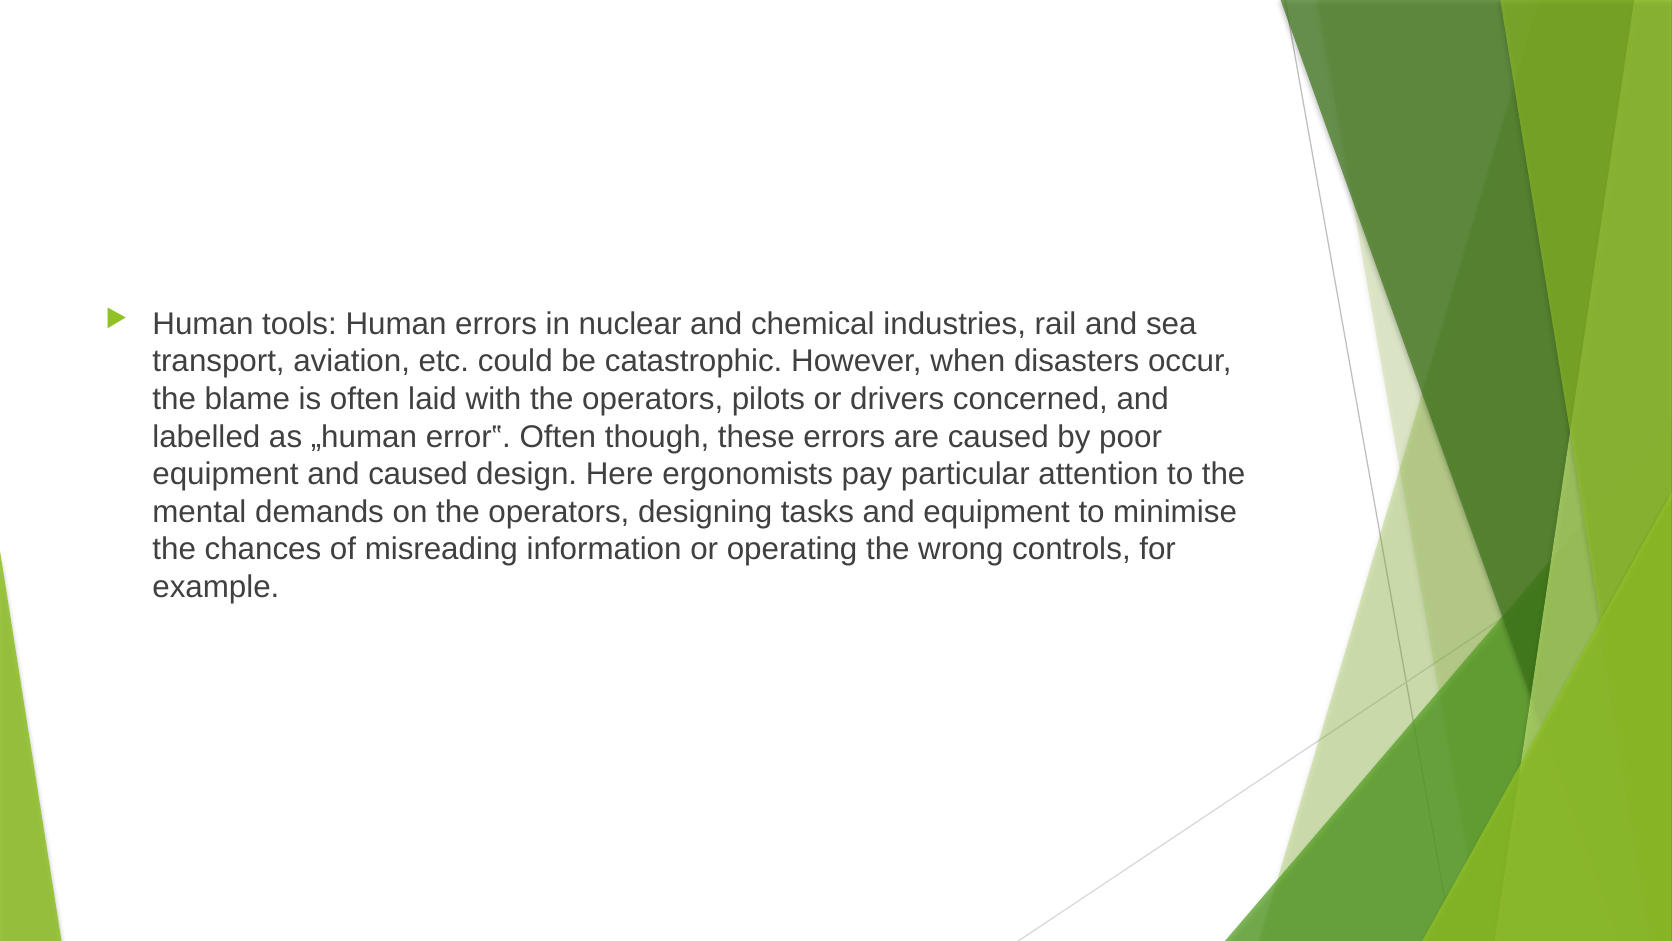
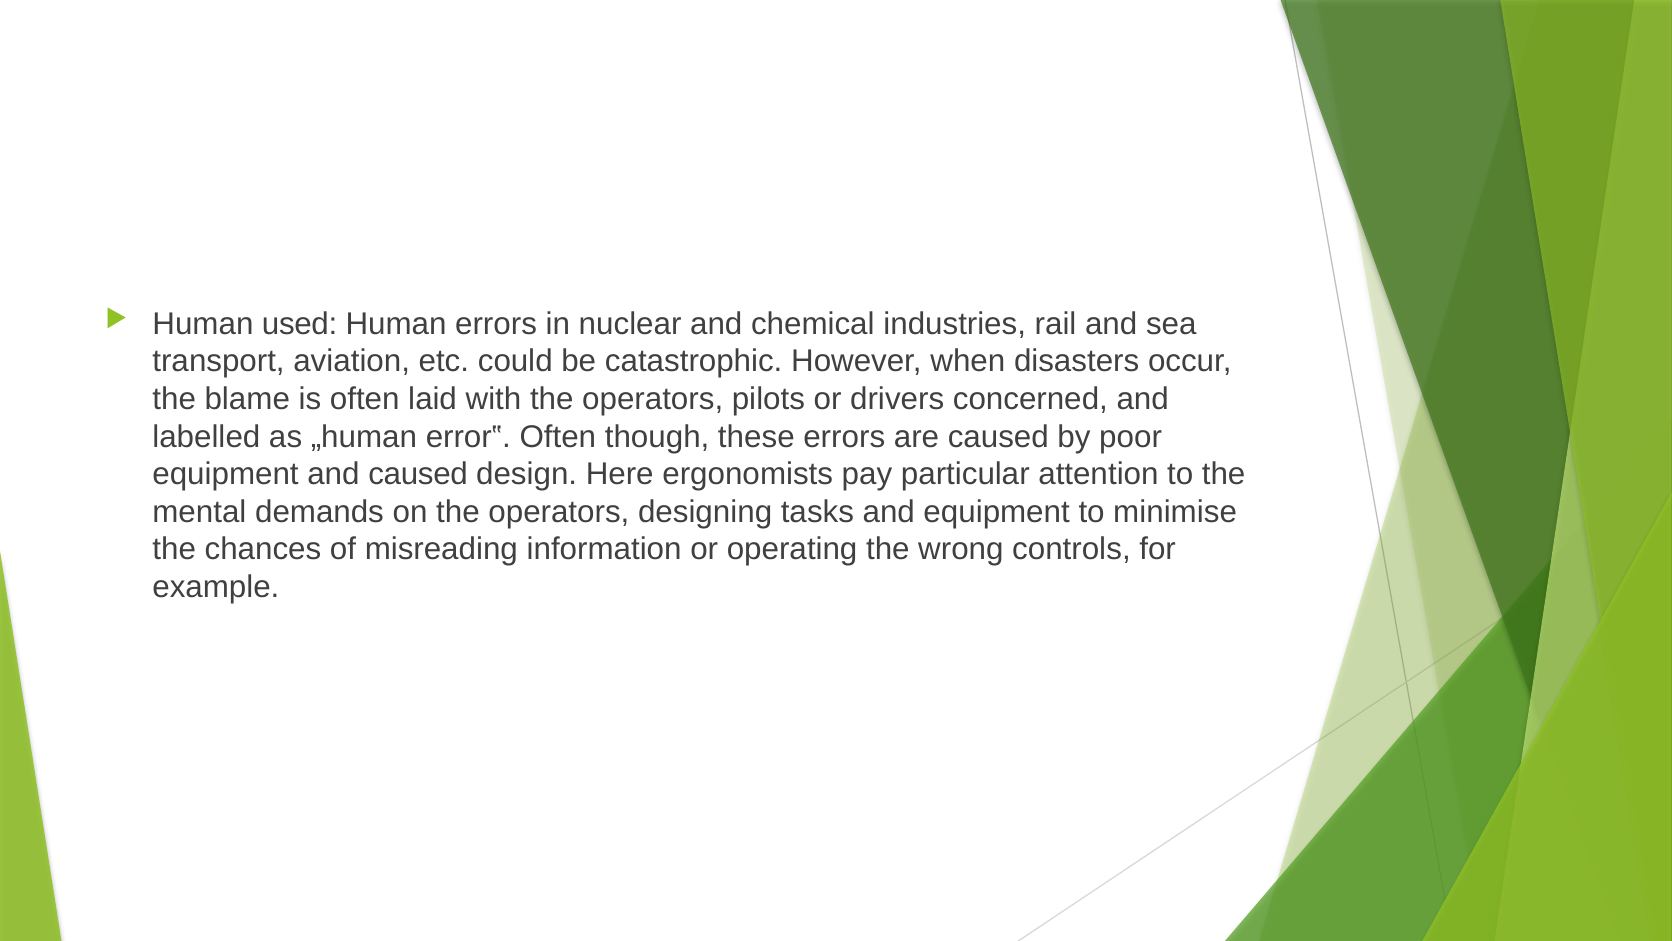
tools: tools -> used
